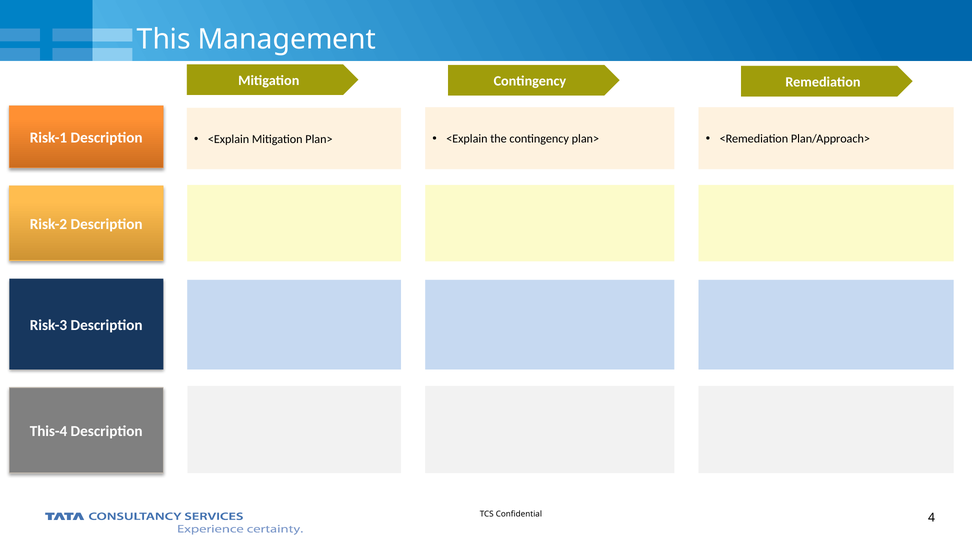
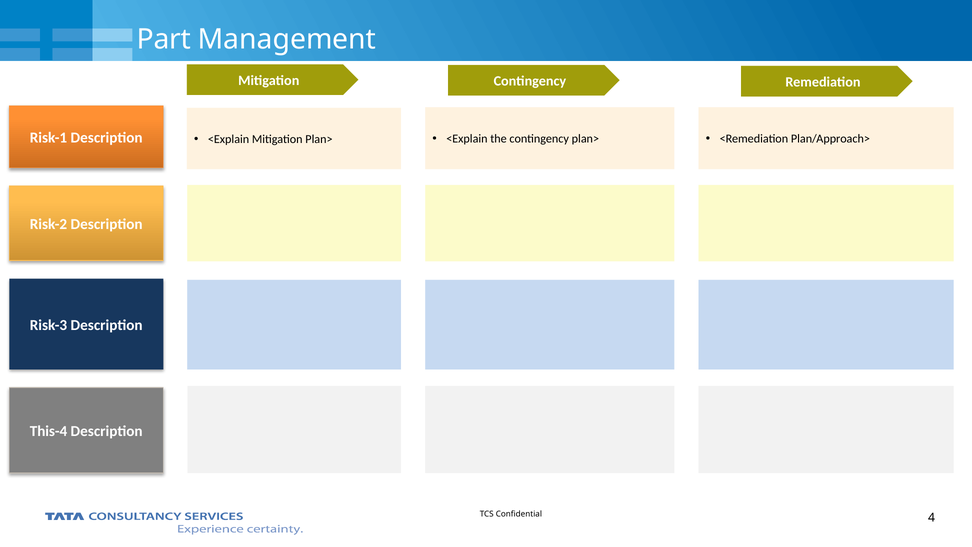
This: This -> Part
